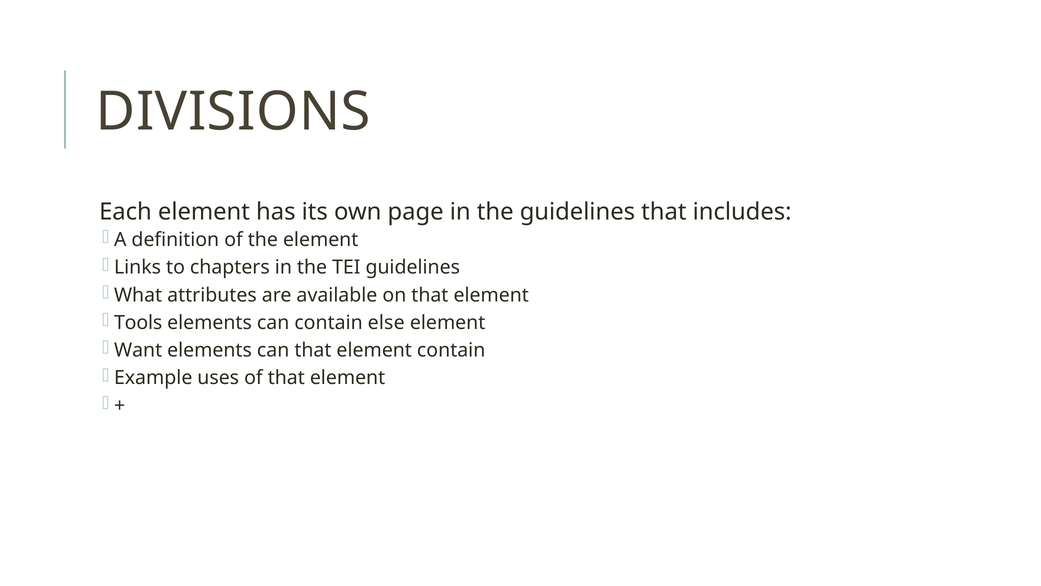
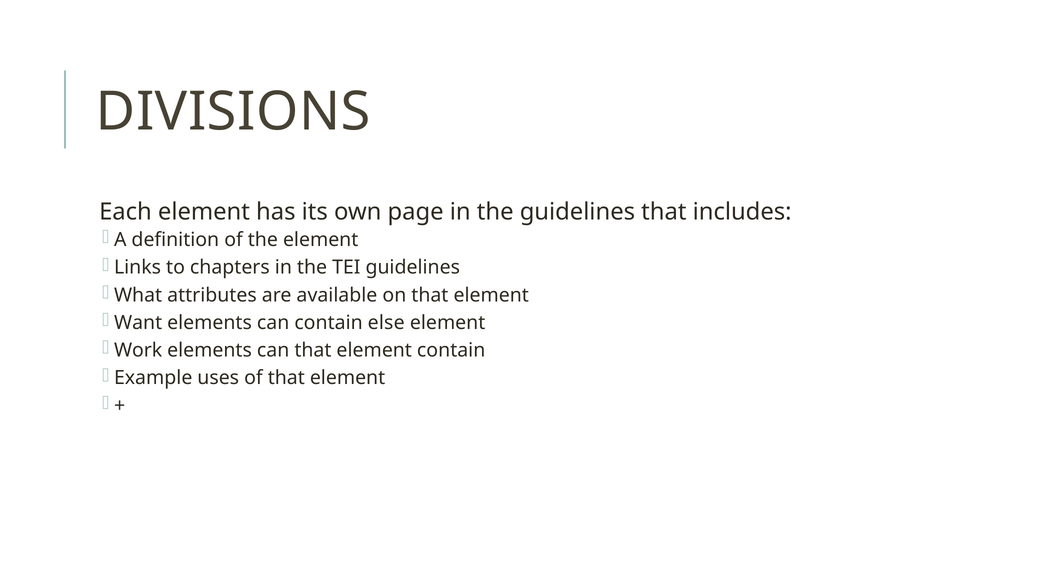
Tools: Tools -> Want
Want: Want -> Work
